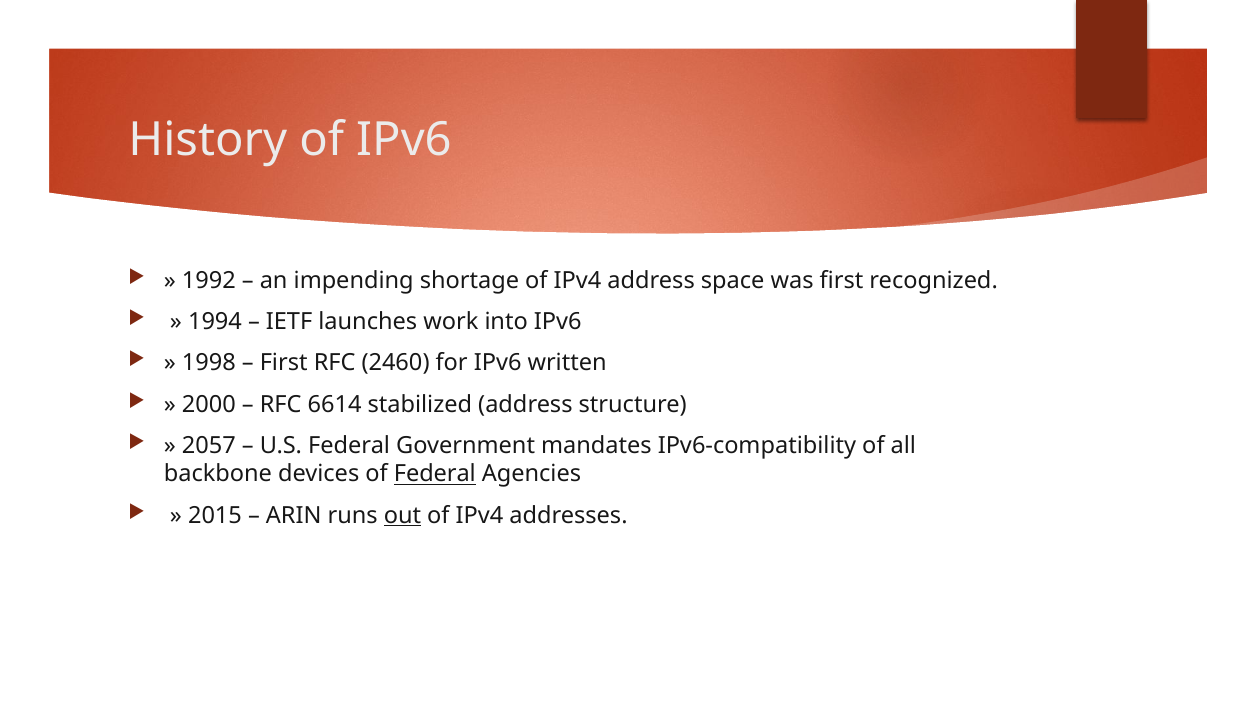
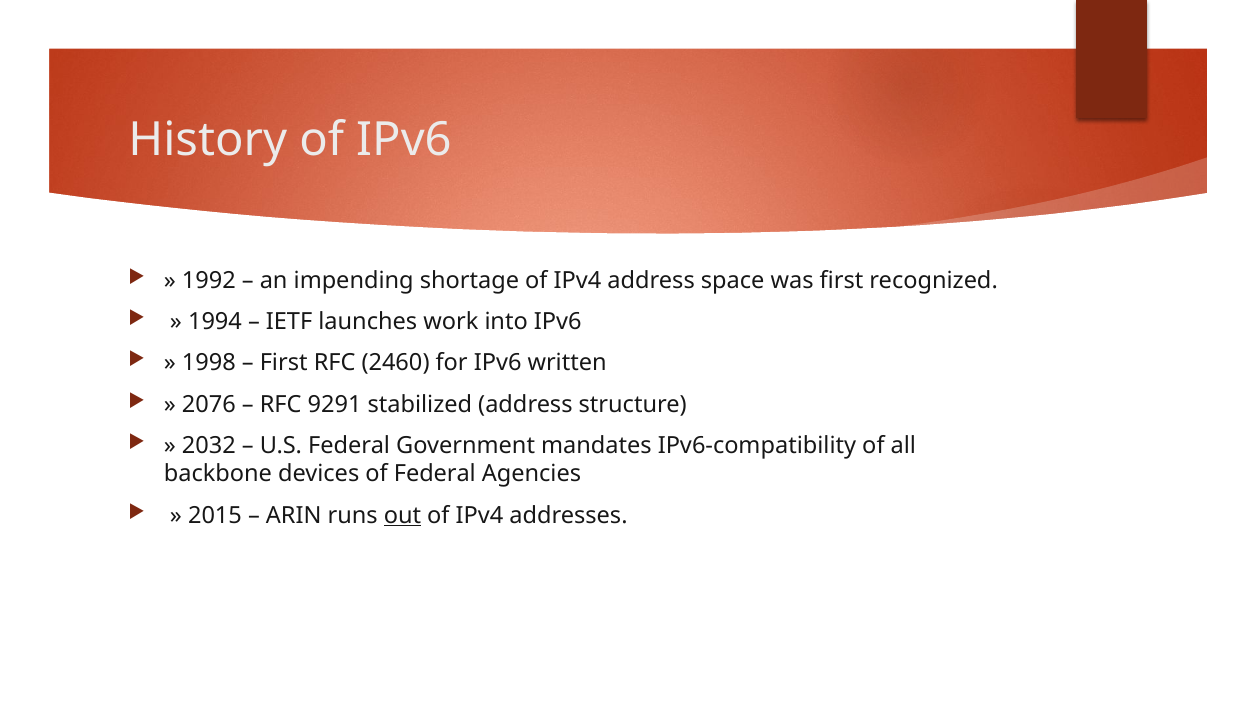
2000: 2000 -> 2076
6614: 6614 -> 9291
2057: 2057 -> 2032
Federal at (435, 474) underline: present -> none
